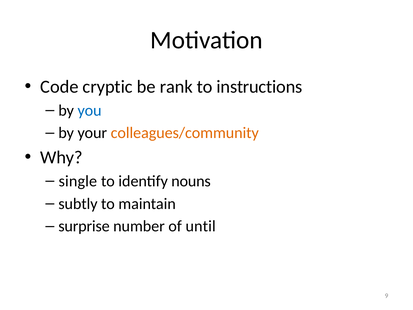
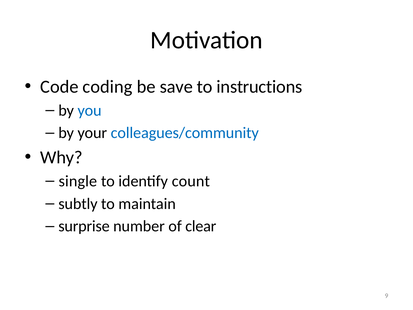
cryptic: cryptic -> coding
rank: rank -> save
colleagues/community colour: orange -> blue
nouns: nouns -> count
until: until -> clear
